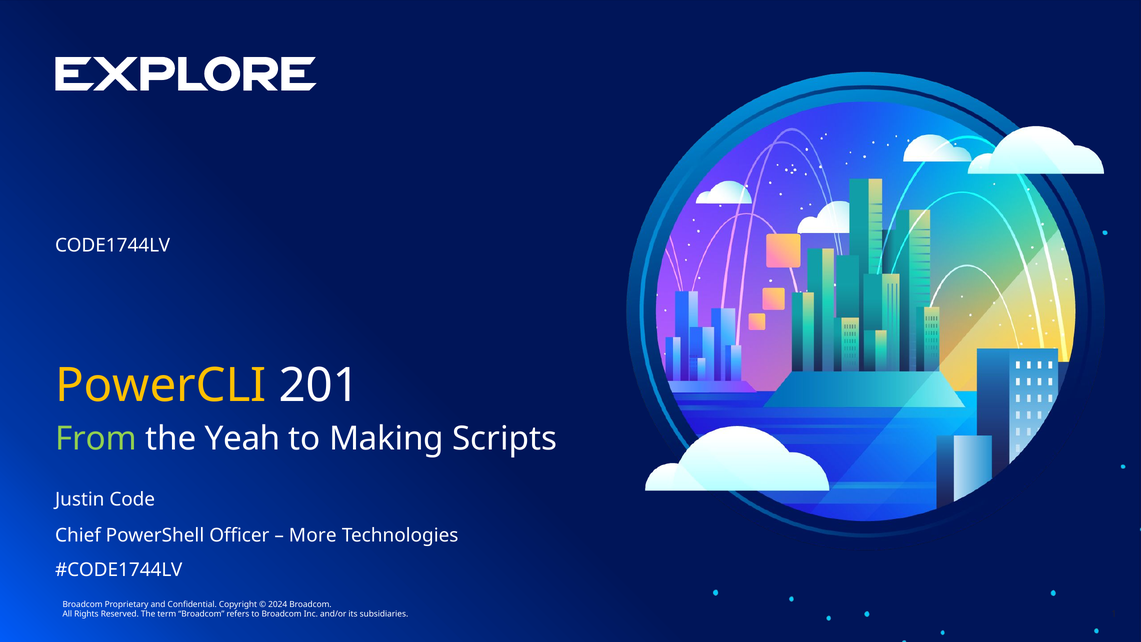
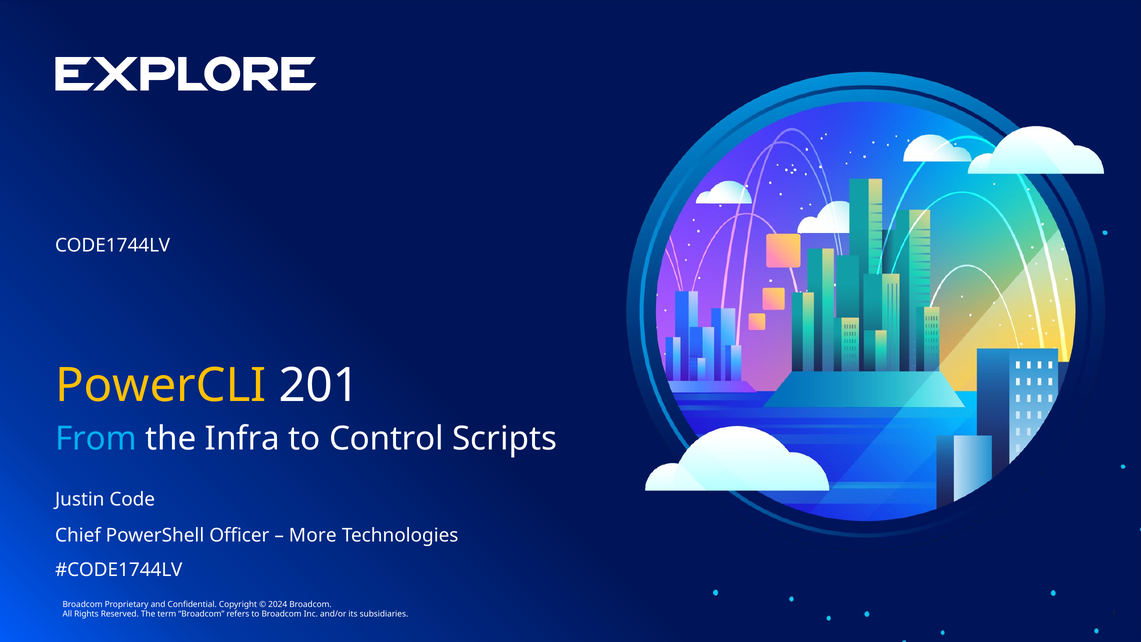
From colour: light green -> light blue
Yeah: Yeah -> Infra
Making: Making -> Control
